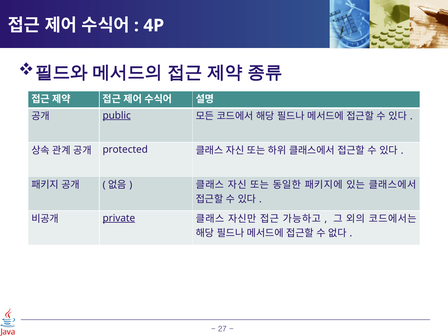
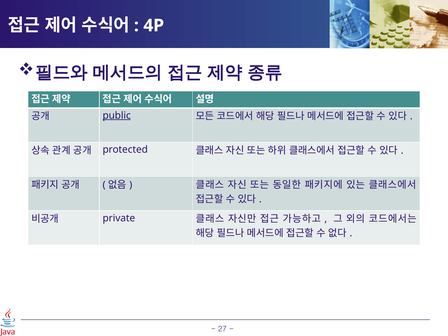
private underline: present -> none
